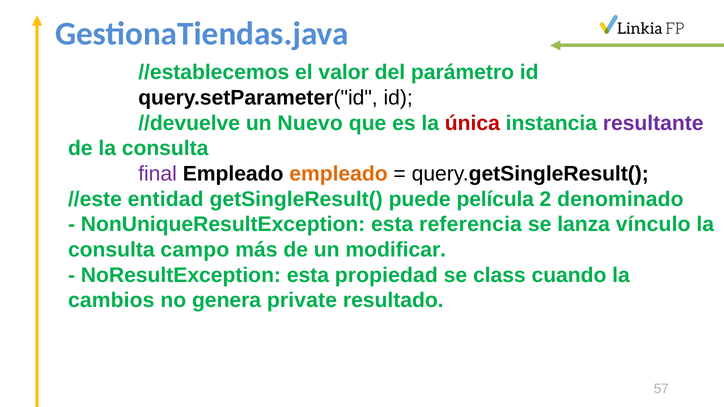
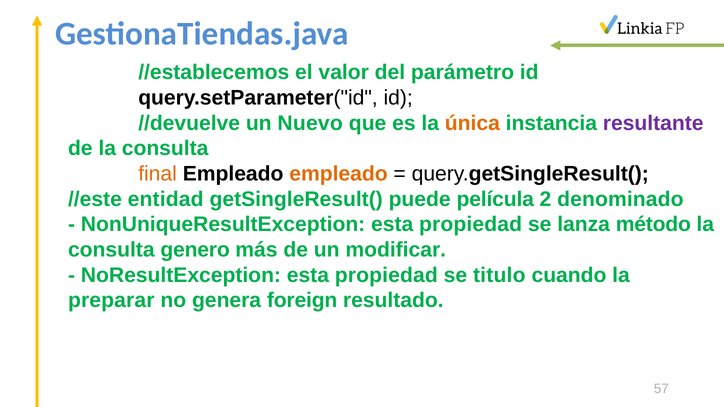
única colour: red -> orange
final colour: purple -> orange
NonUniqueResultException esta referencia: referencia -> propiedad
vínculo: vínculo -> método
campo: campo -> genero
class: class -> titulo
cambios: cambios -> preparar
private: private -> foreign
